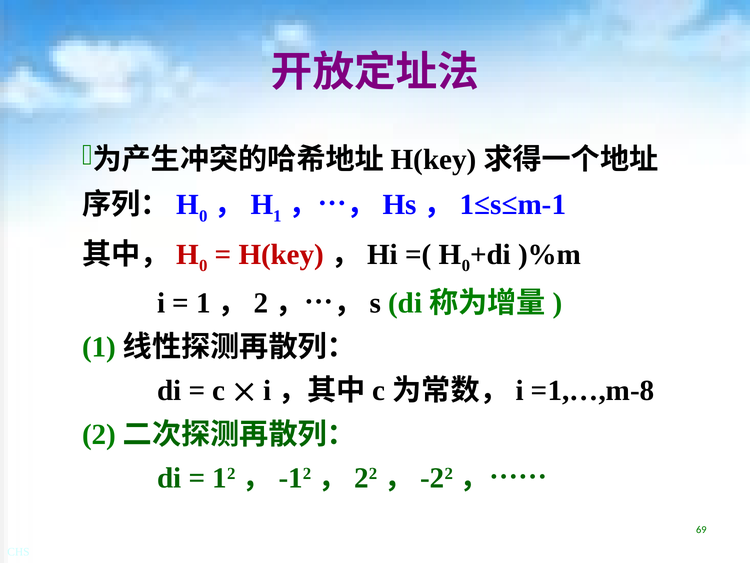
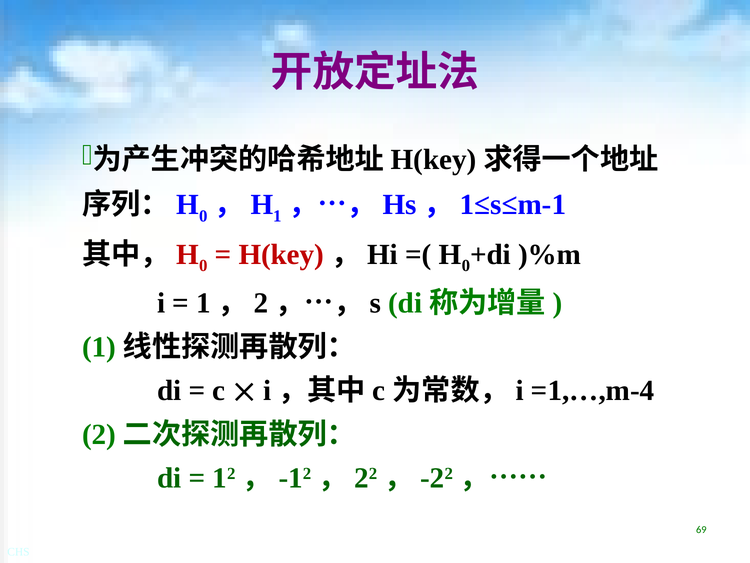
=1,…,m-8: =1,…,m-8 -> =1,…,m-4
